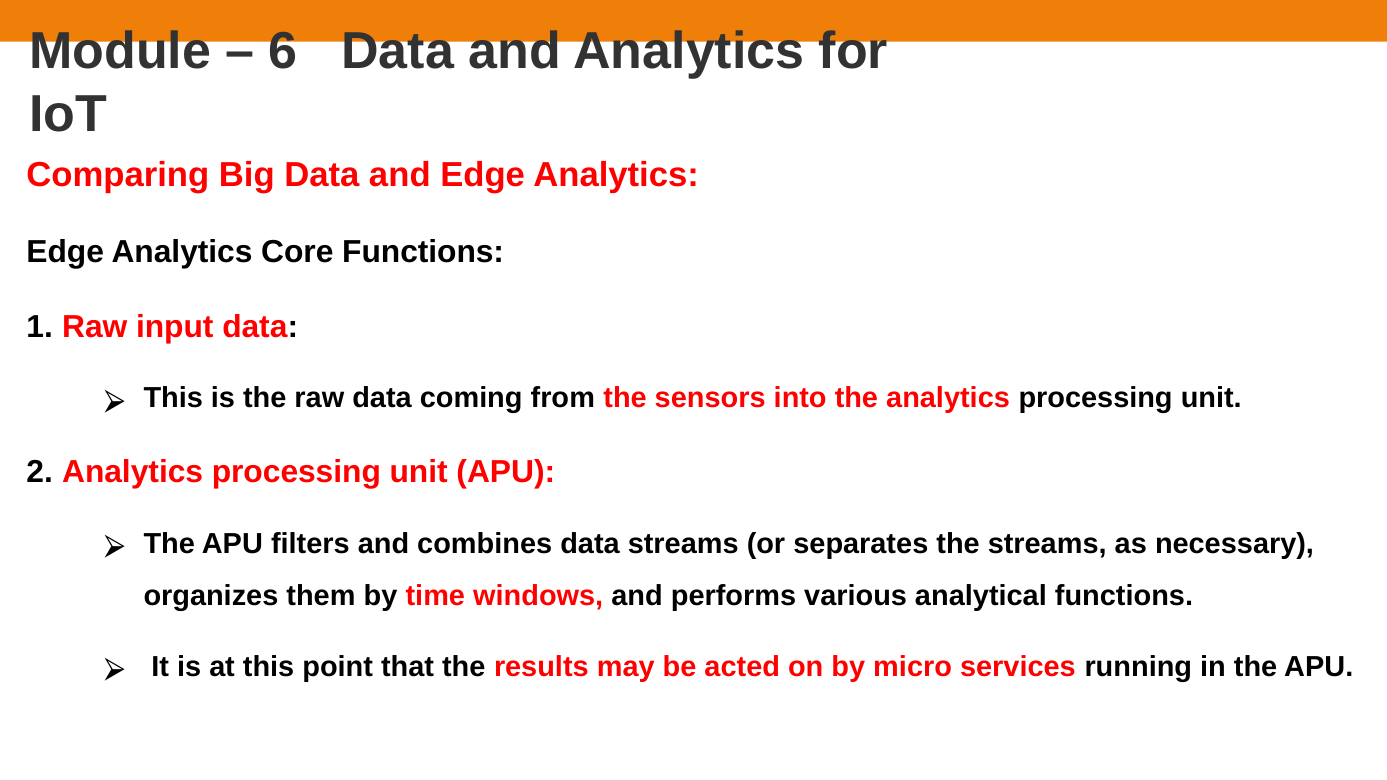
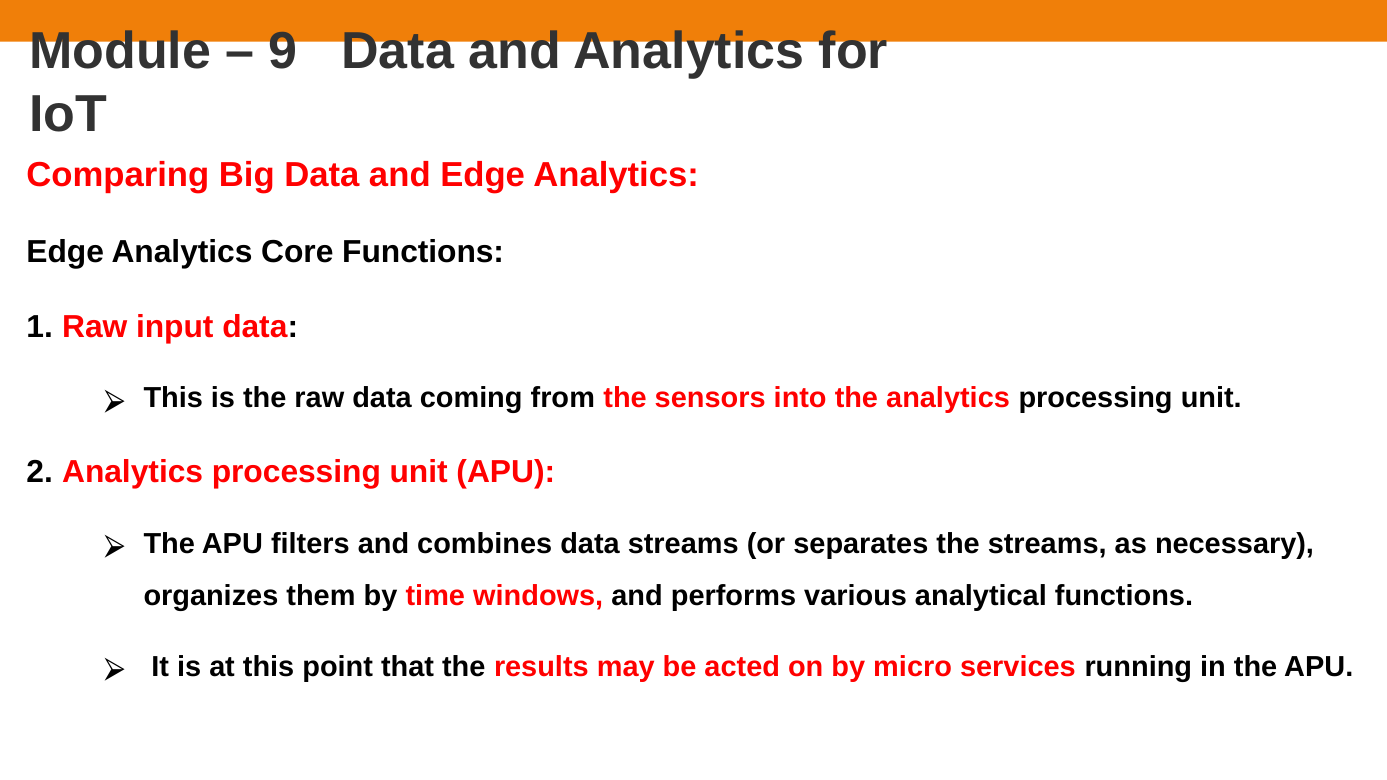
6: 6 -> 9
